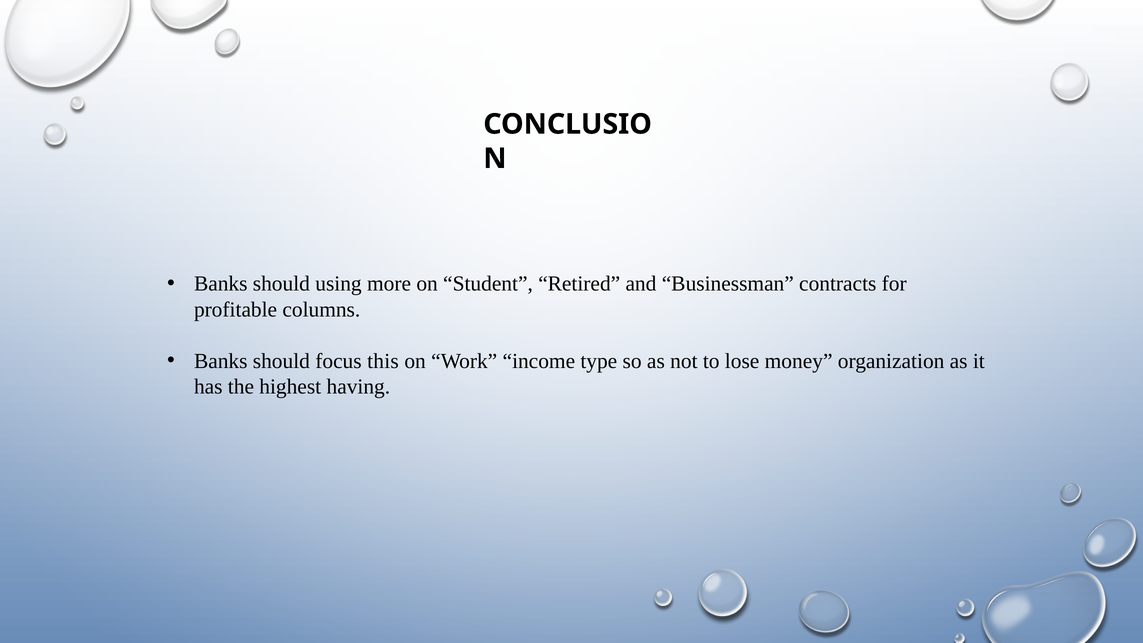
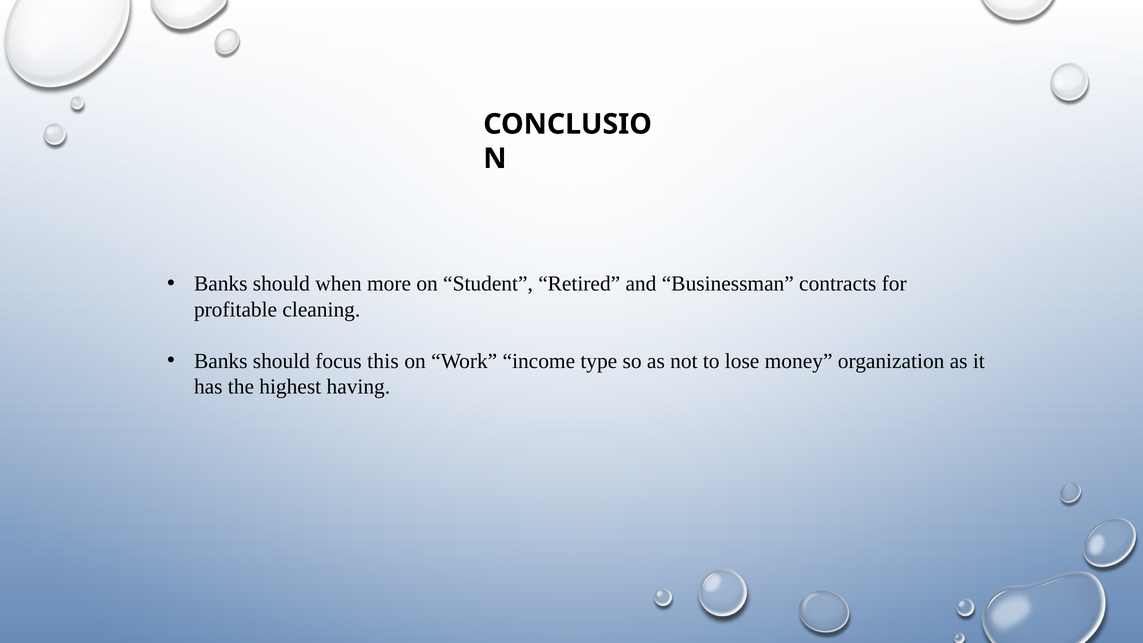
using: using -> when
columns: columns -> cleaning
